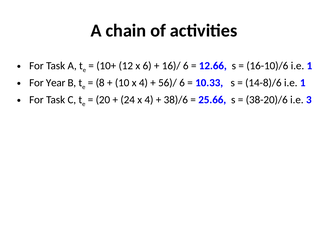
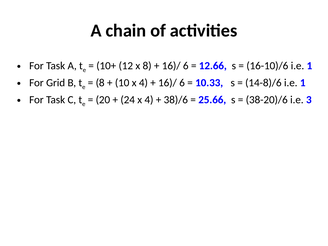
x 6: 6 -> 8
Year: Year -> Grid
56)/ at (168, 83): 56)/ -> 16)/
